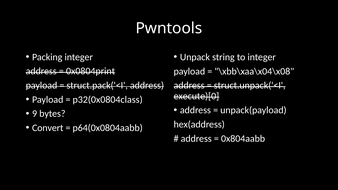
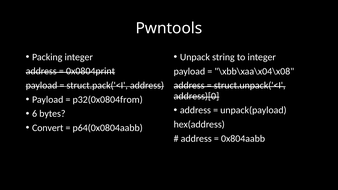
execute)[0: execute)[0 -> address)[0
p32(0x0804class: p32(0x0804class -> p32(0x0804from
9: 9 -> 6
